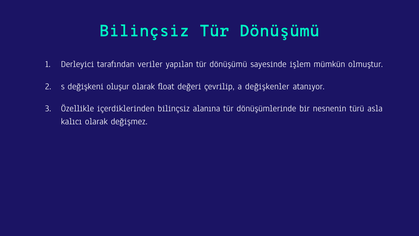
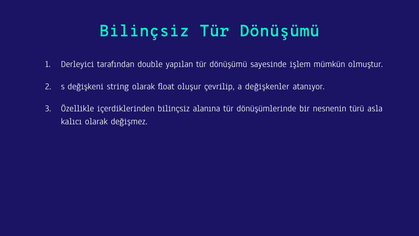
veriler: veriler -> double
oluşur: oluşur -> string
değeri: değeri -> oluşur
